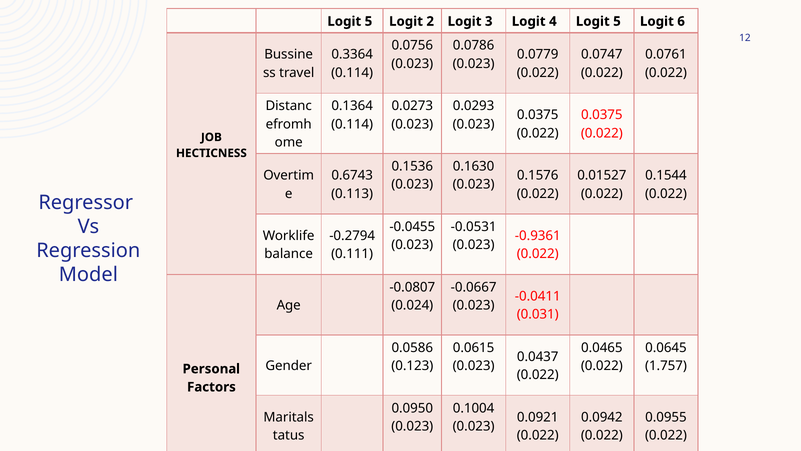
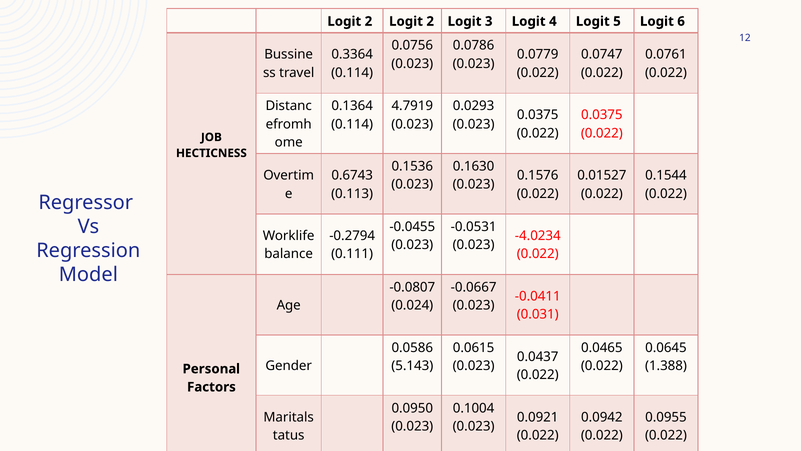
5 at (368, 21): 5 -> 2
0.0273: 0.0273 -> 4.7919
-0.9361: -0.9361 -> -4.0234
0.123: 0.123 -> 5.143
1.757: 1.757 -> 1.388
